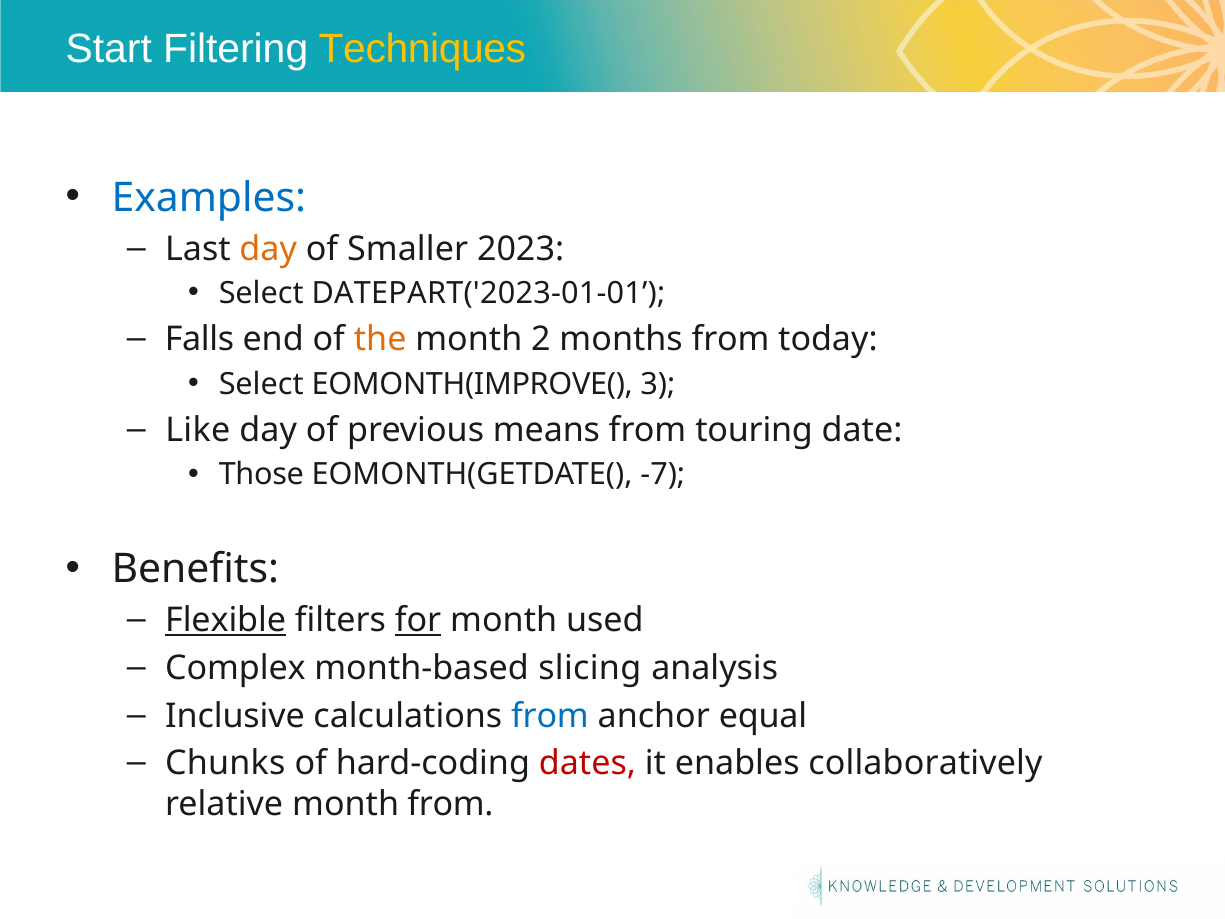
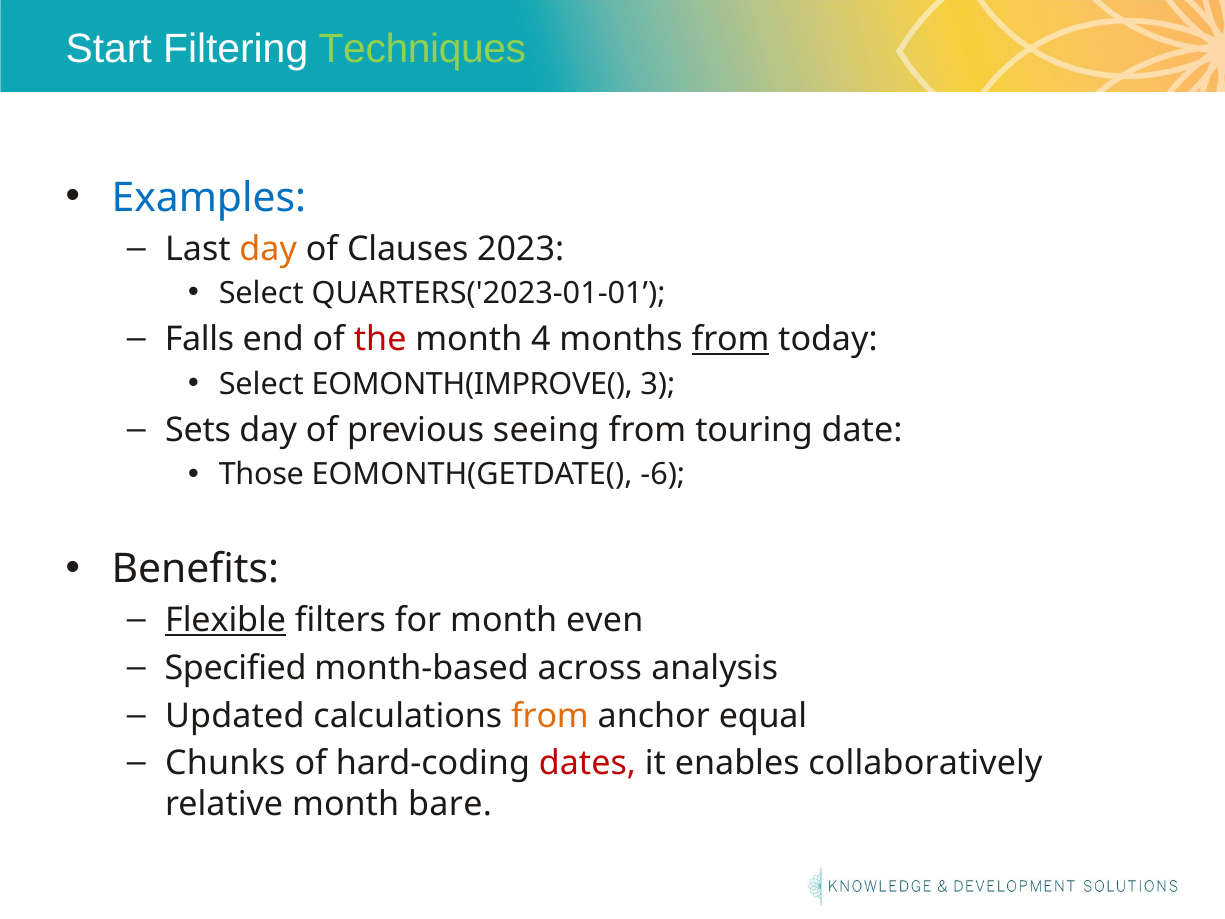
Techniques colour: yellow -> light green
Smaller: Smaller -> Clauses
DATEPART('2023-01-01: DATEPART('2023-01-01 -> QUARTERS('2023-01-01
the colour: orange -> red
2: 2 -> 4
from at (731, 339) underline: none -> present
Like: Like -> Sets
means: means -> seeing
-7: -7 -> -6
for underline: present -> none
used: used -> even
Complex: Complex -> Specified
slicing: slicing -> across
Inclusive: Inclusive -> Updated
from at (550, 716) colour: blue -> orange
month from: from -> bare
